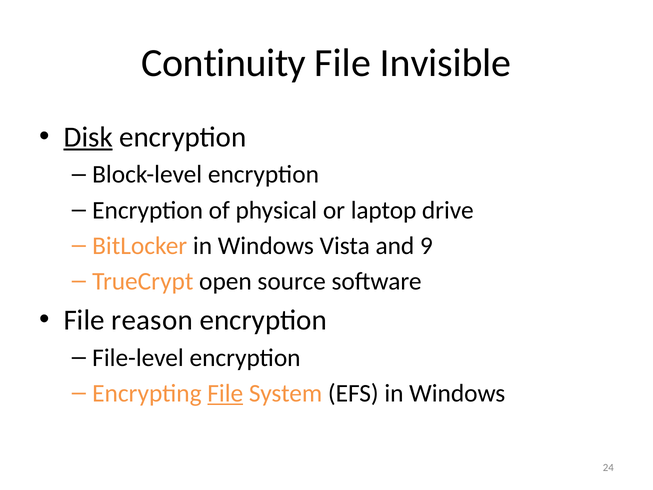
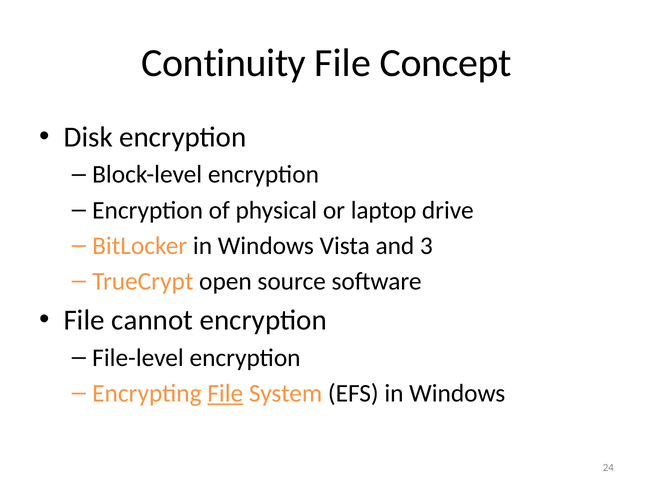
Invisible: Invisible -> Concept
Disk underline: present -> none
9: 9 -> 3
reason: reason -> cannot
